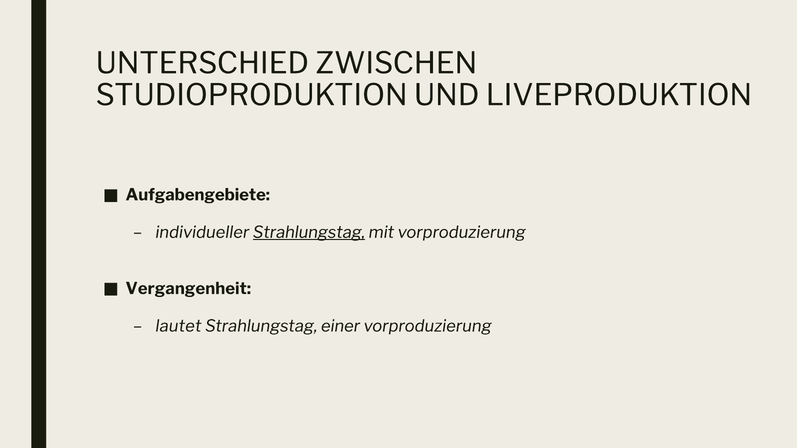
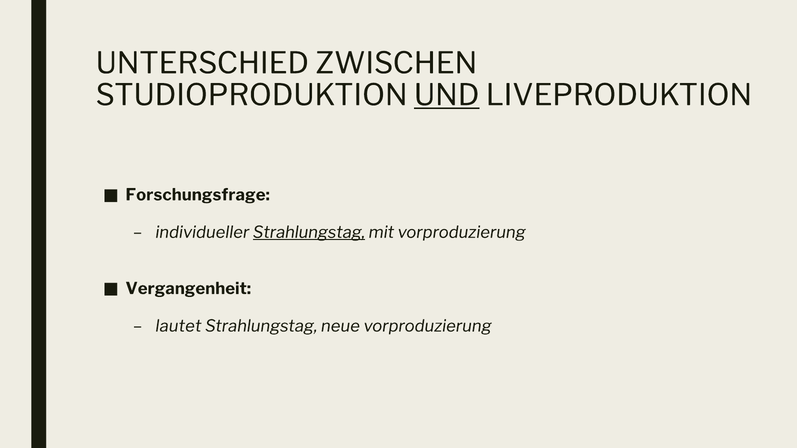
UND underline: none -> present
Aufgabengebiete: Aufgabengebiete -> Forschungsfrage
einer: einer -> neue
